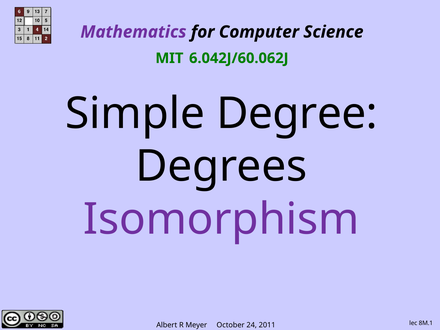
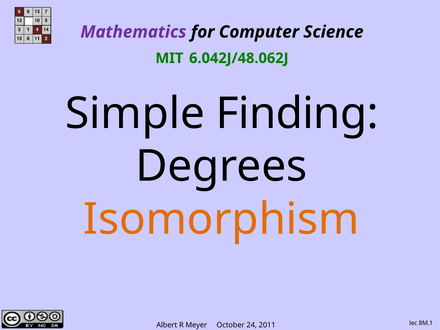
6.042J/60.062J: 6.042J/60.062J -> 6.042J/48.062J
Degree: Degree -> Finding
Isomorphism colour: purple -> orange
